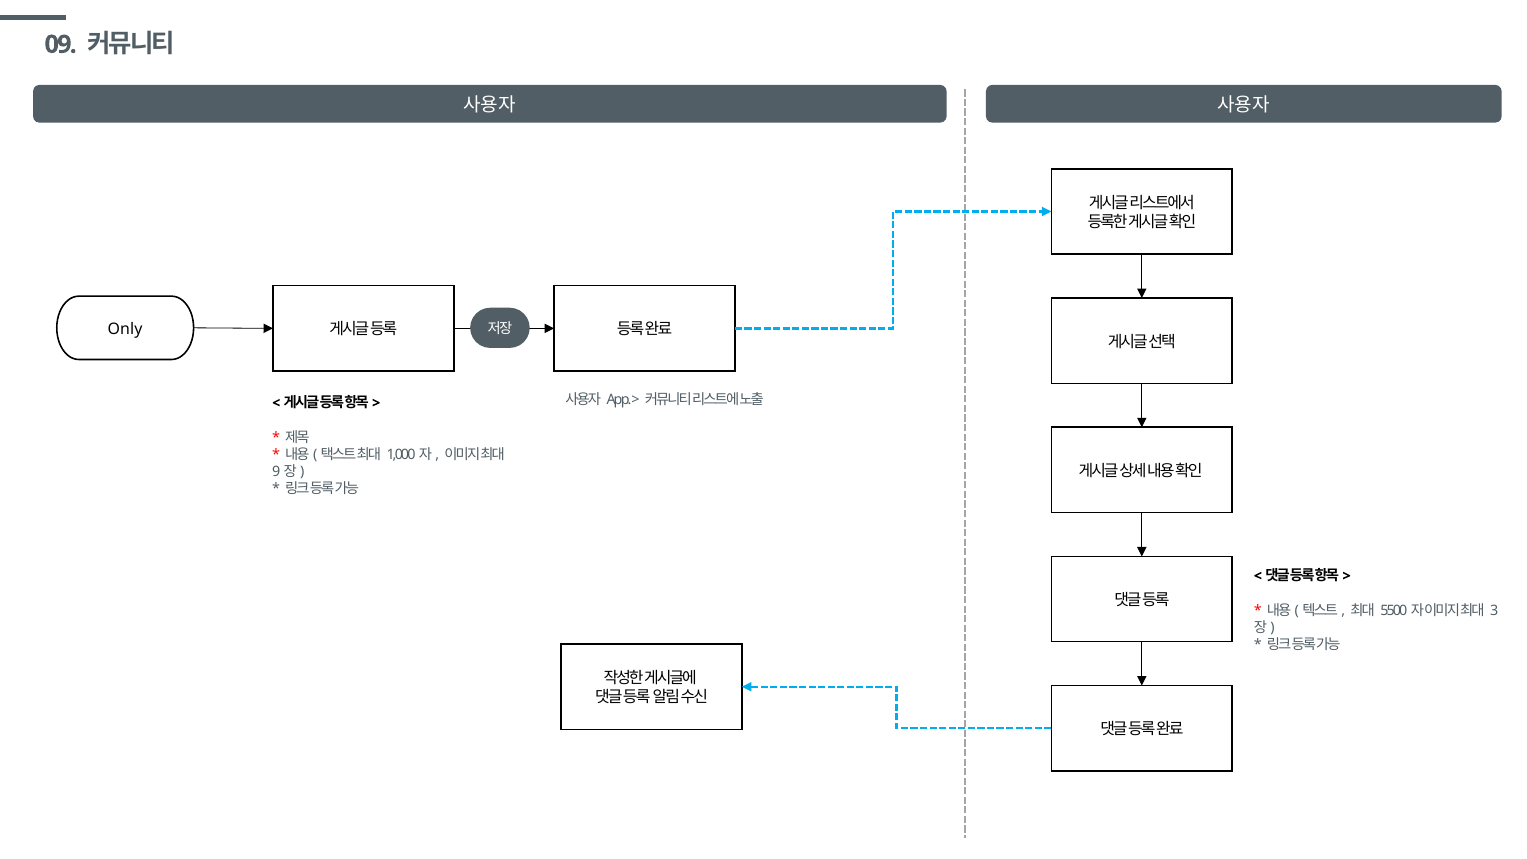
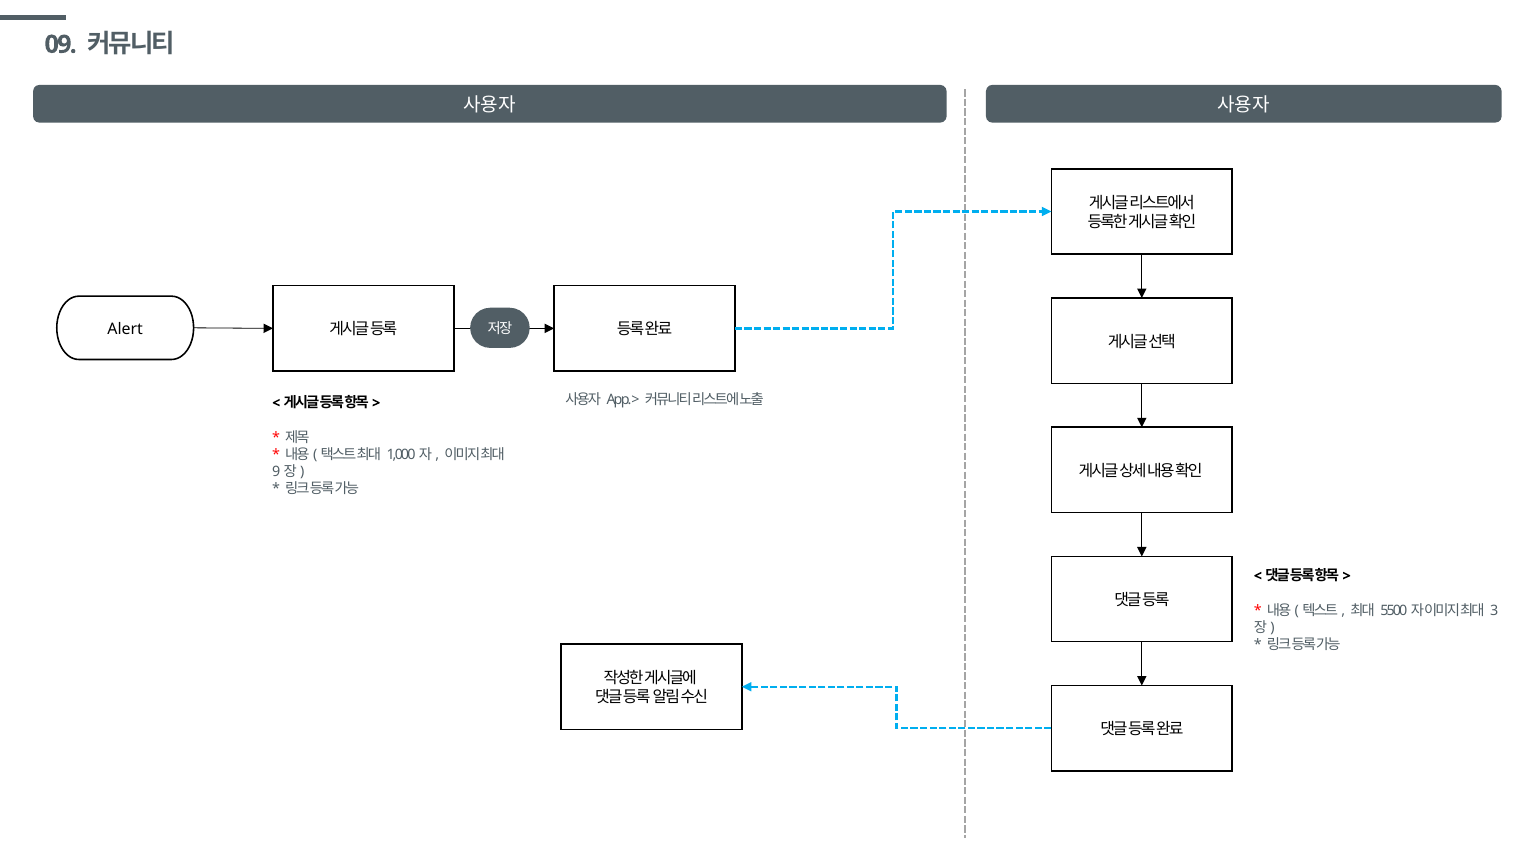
Only: Only -> Alert
